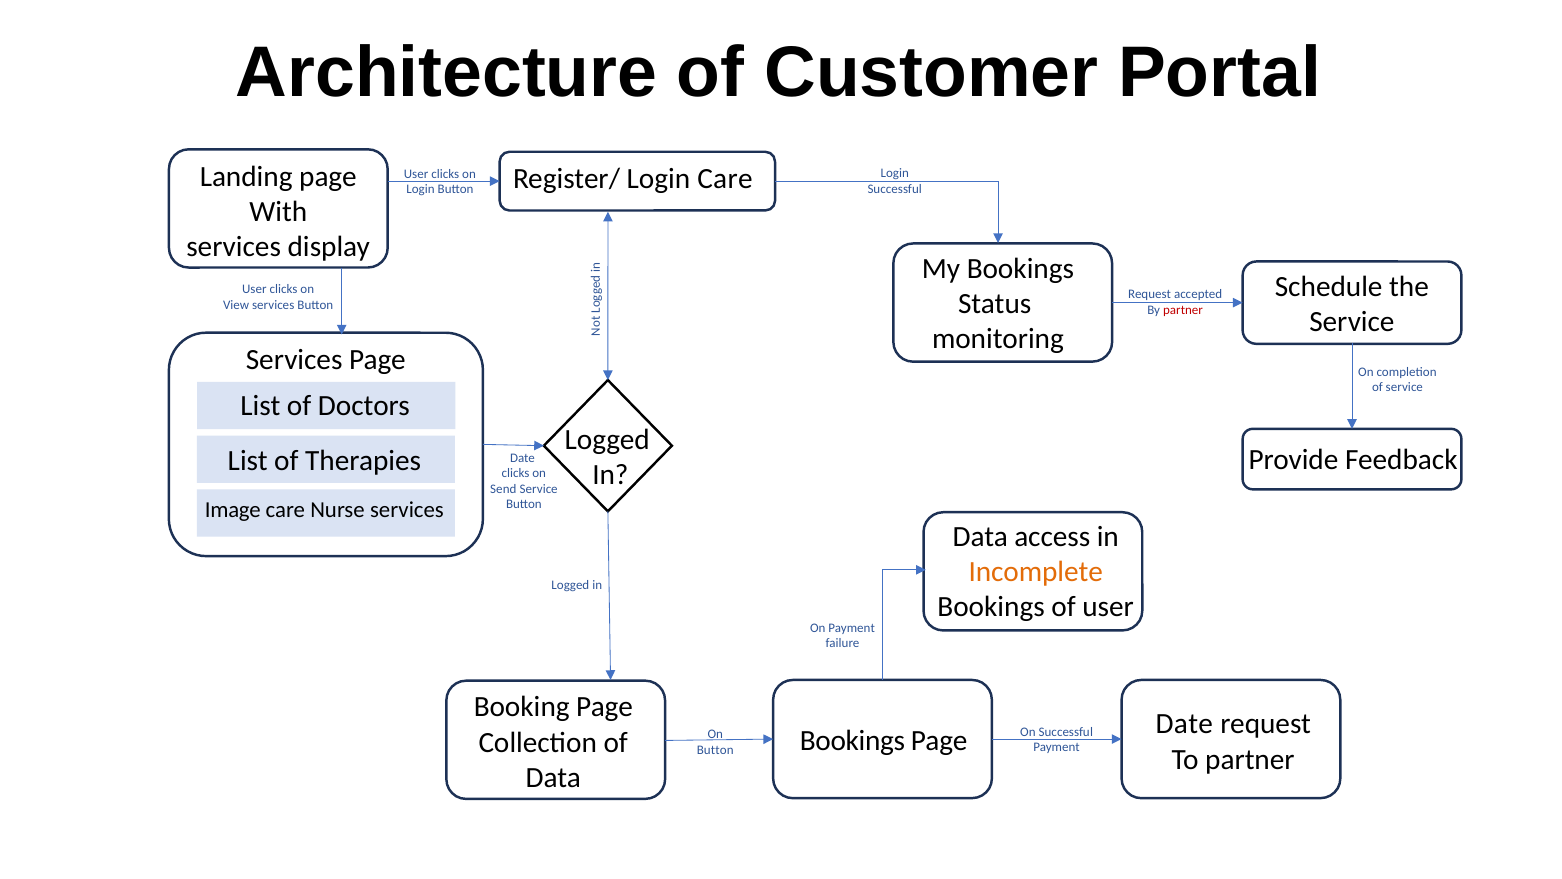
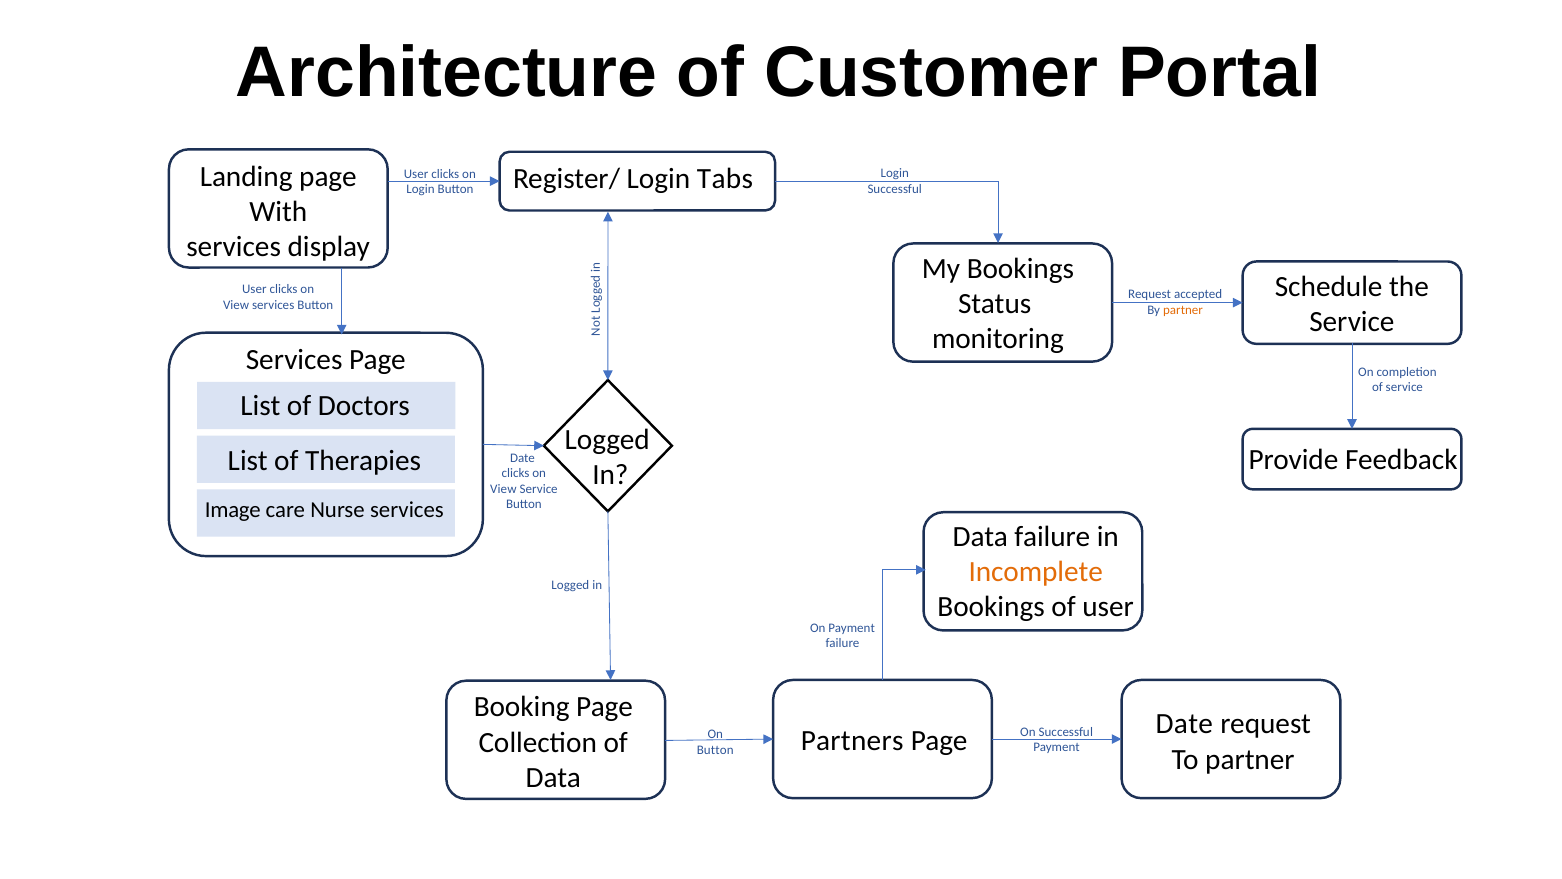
Login Care: Care -> Tabs
partner at (1183, 310) colour: red -> orange
Send at (503, 489): Send -> View
Data access: access -> failure
Bookings at (852, 740): Bookings -> Partners
